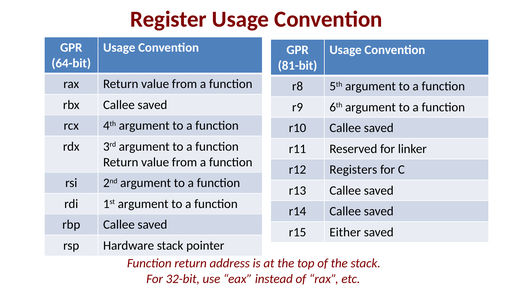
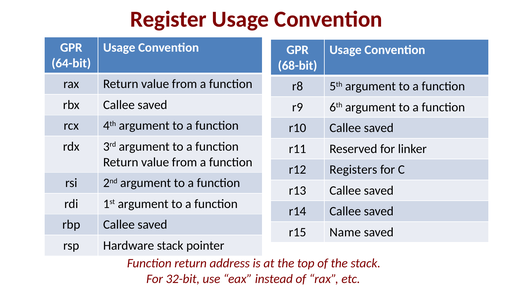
81-bit: 81-bit -> 68-bit
Either: Either -> Name
